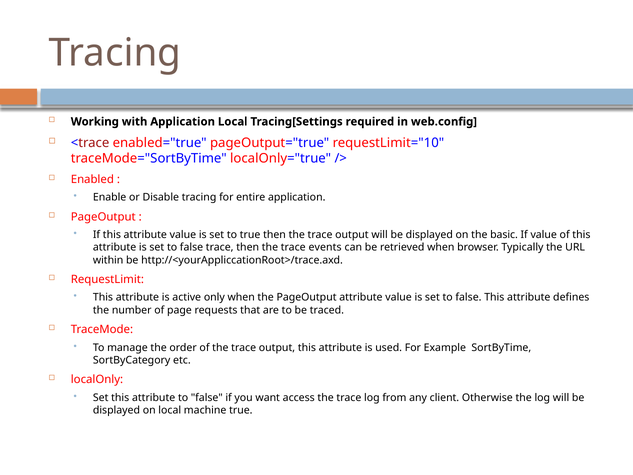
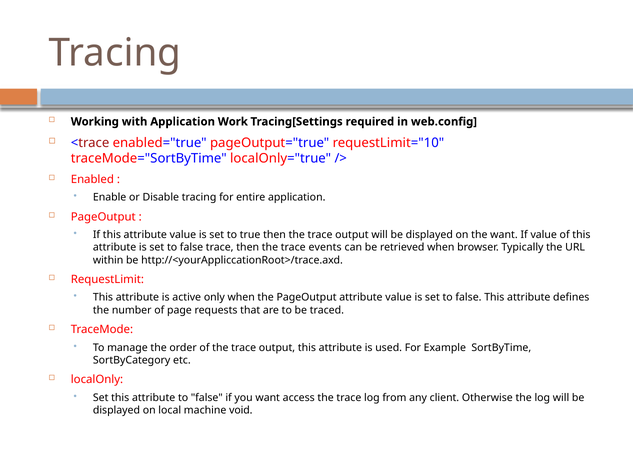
Application Local: Local -> Work
the basic: basic -> want
machine true: true -> void
